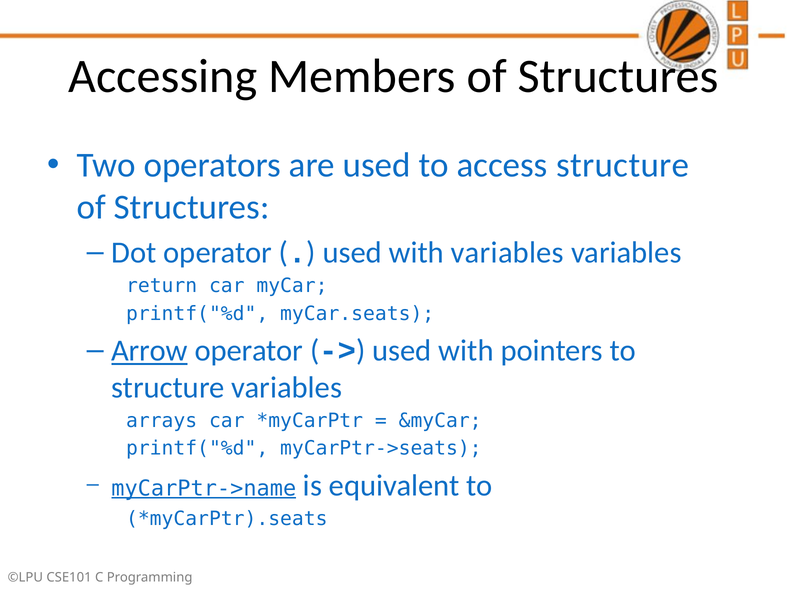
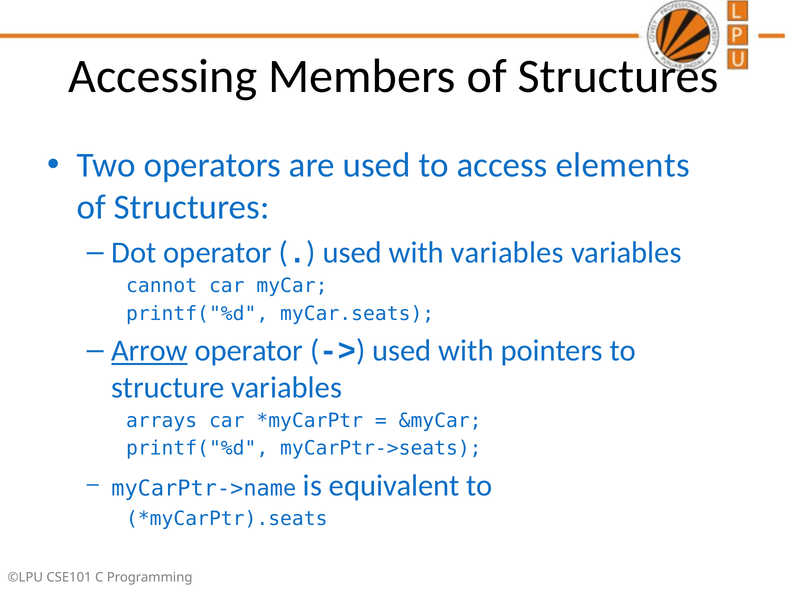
access structure: structure -> elements
return: return -> cannot
myCarPtr->name underline: present -> none
